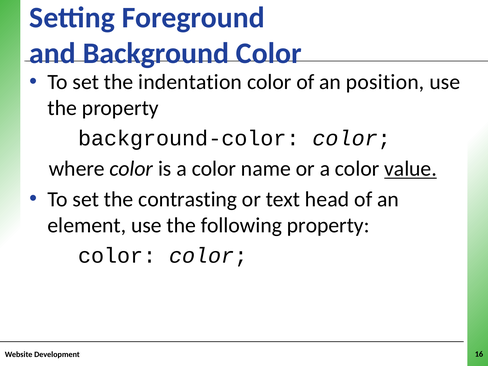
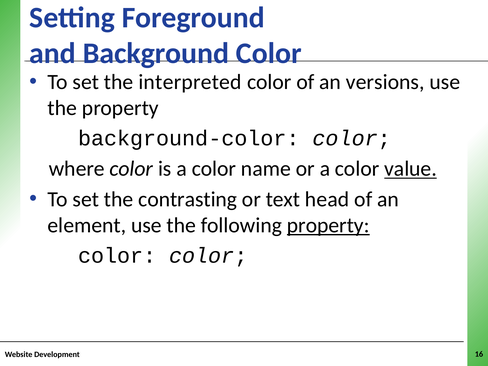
indentation: indentation -> interpreted
position: position -> versions
property at (328, 225) underline: none -> present
